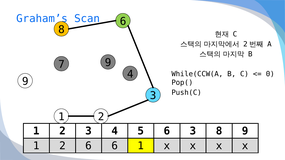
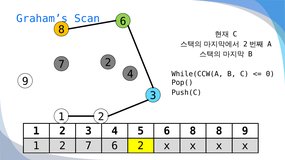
7 9: 9 -> 2
6 3: 3 -> 8
1 2 6: 6 -> 7
6 1: 1 -> 2
